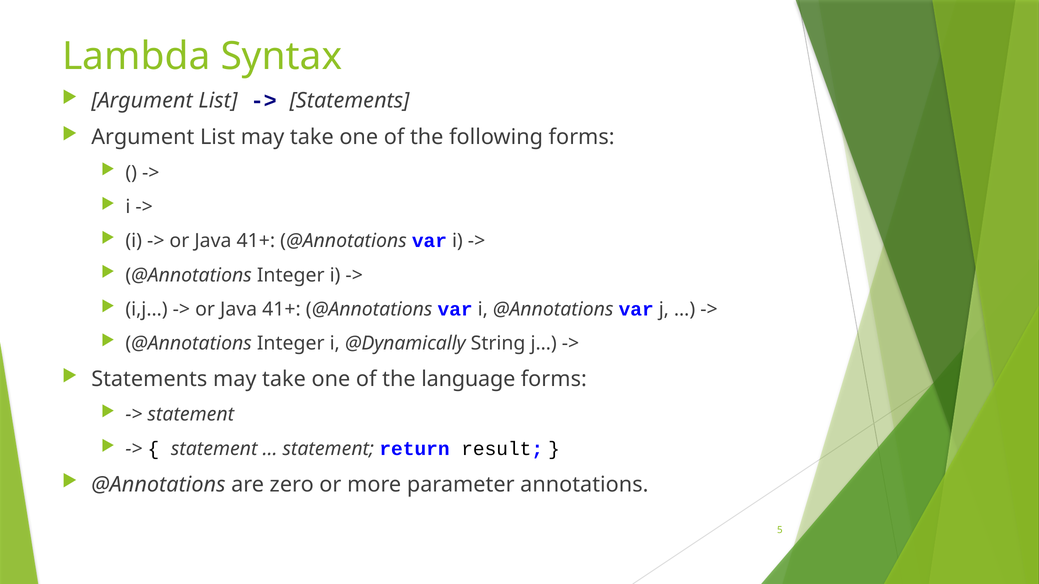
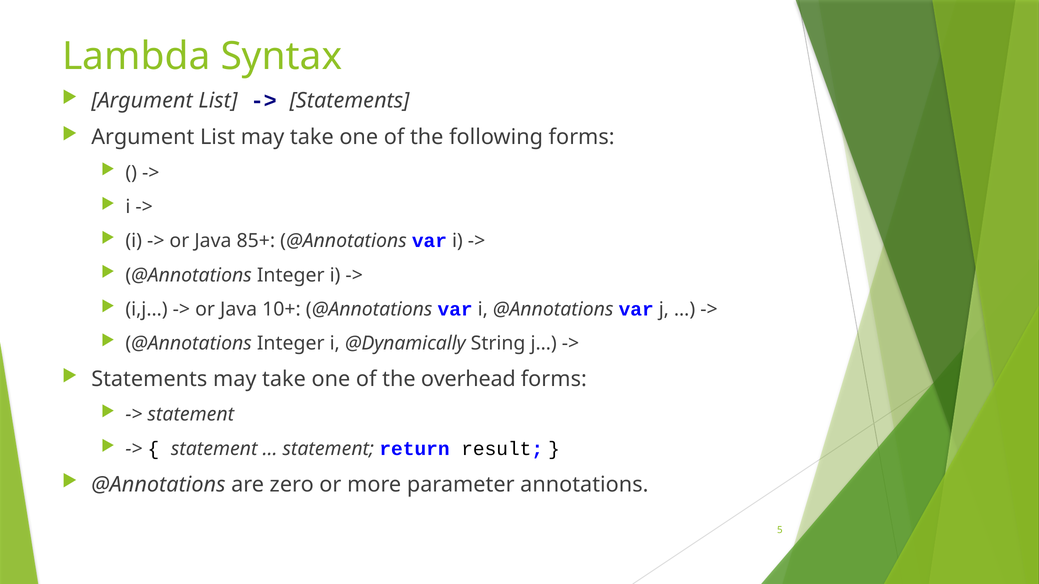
41+ at (256, 241): 41+ -> 85+
41+ at (281, 310): 41+ -> 10+
language: language -> overhead
